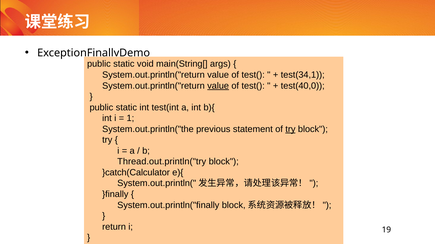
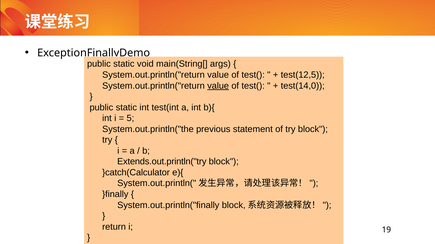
test(34,1: test(34,1 -> test(12,5
test(40,0: test(40,0 -> test(14,0
1: 1 -> 5
try at (290, 129) underline: present -> none
Thread.out.println("try: Thread.out.println("try -> Extends.out.println("try
